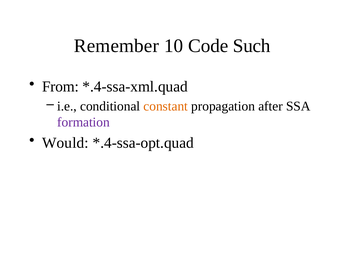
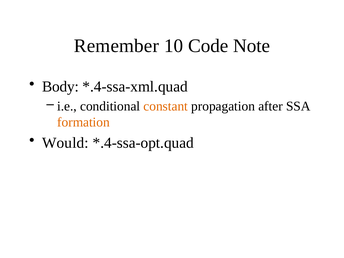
Such: Such -> Note
From: From -> Body
formation colour: purple -> orange
